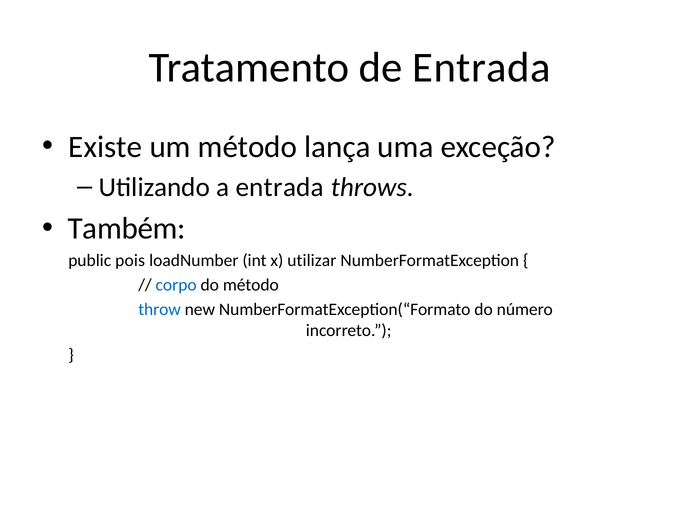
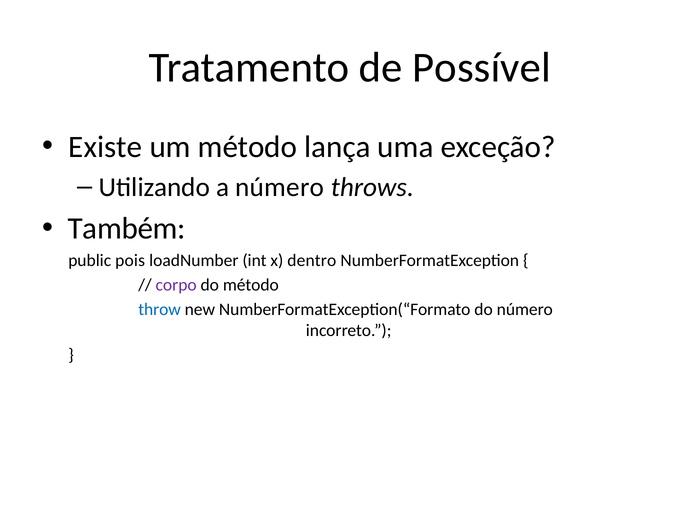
de Entrada: Entrada -> Possível
a entrada: entrada -> número
utilizar: utilizar -> dentro
corpo colour: blue -> purple
